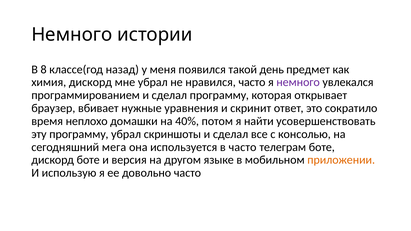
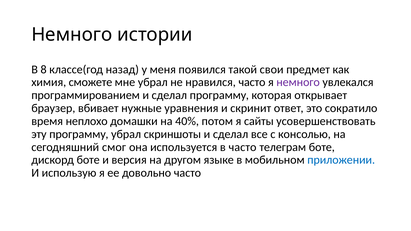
день: день -> свои
химия дискорд: дискорд -> сможете
найти: найти -> сайты
мега: мега -> смог
приложении colour: orange -> blue
